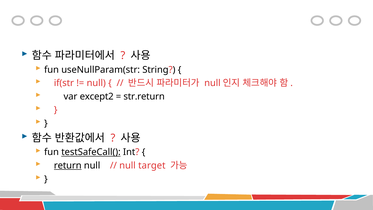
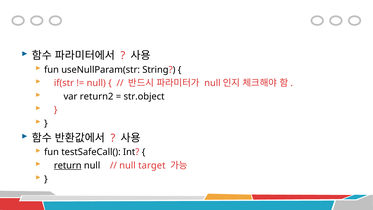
except2: except2 -> return2
str.return: str.return -> str.object
testSafeCall( underline: present -> none
